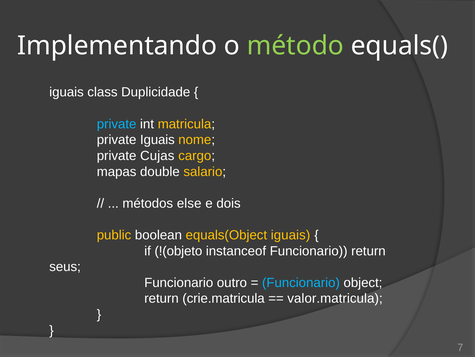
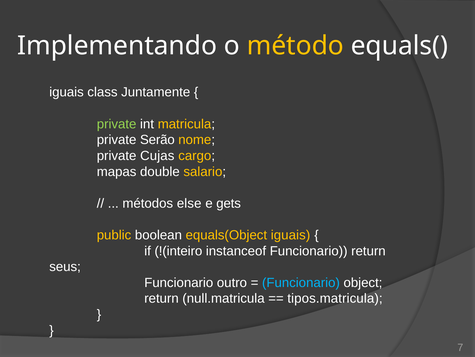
método colour: light green -> yellow
Duplicidade: Duplicidade -> Juntamente
private at (117, 124) colour: light blue -> light green
private Iguais: Iguais -> Serão
dois: dois -> gets
!(objeto: !(objeto -> !(inteiro
crie.matricula: crie.matricula -> null.matricula
valor.matricula: valor.matricula -> tipos.matricula
